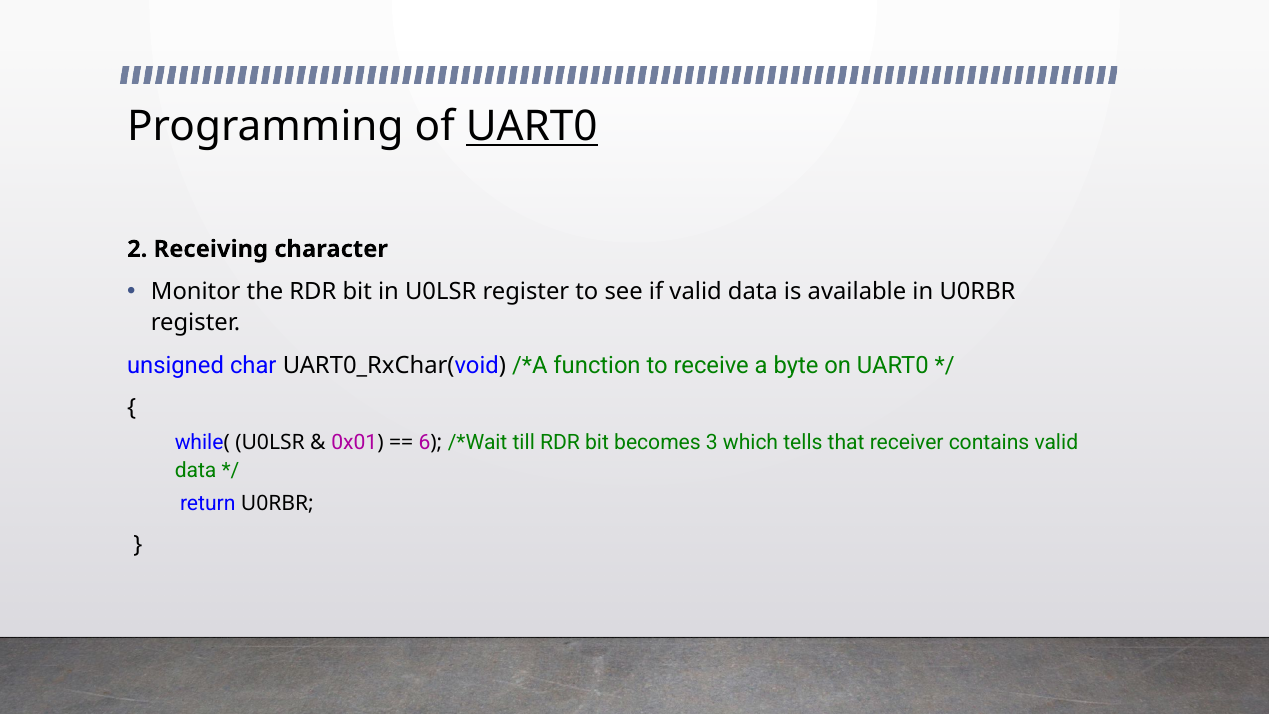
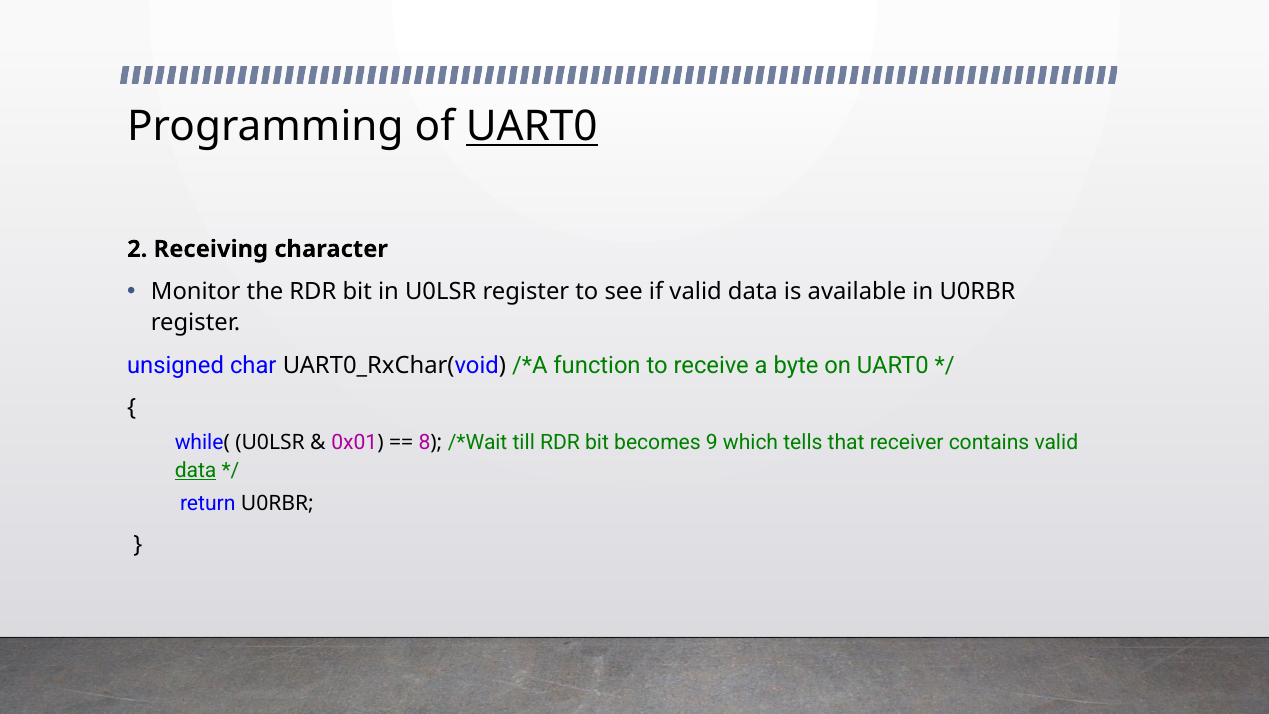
6: 6 -> 8
3: 3 -> 9
data at (196, 470) underline: none -> present
